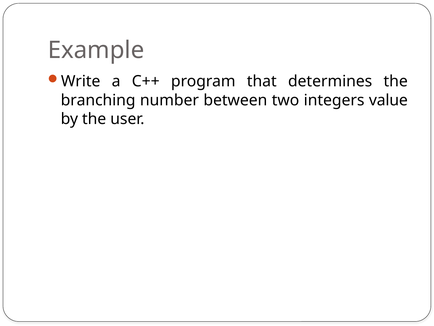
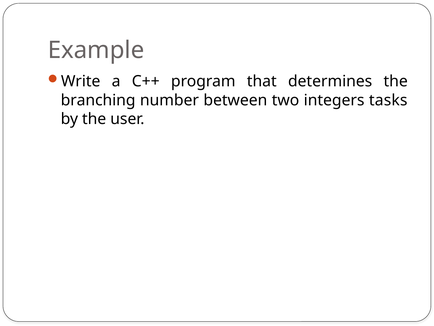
value: value -> tasks
